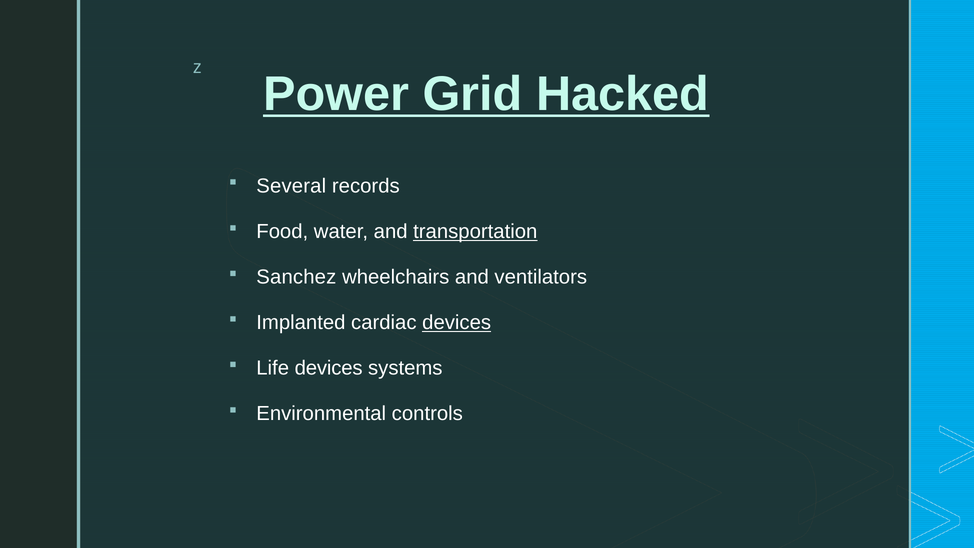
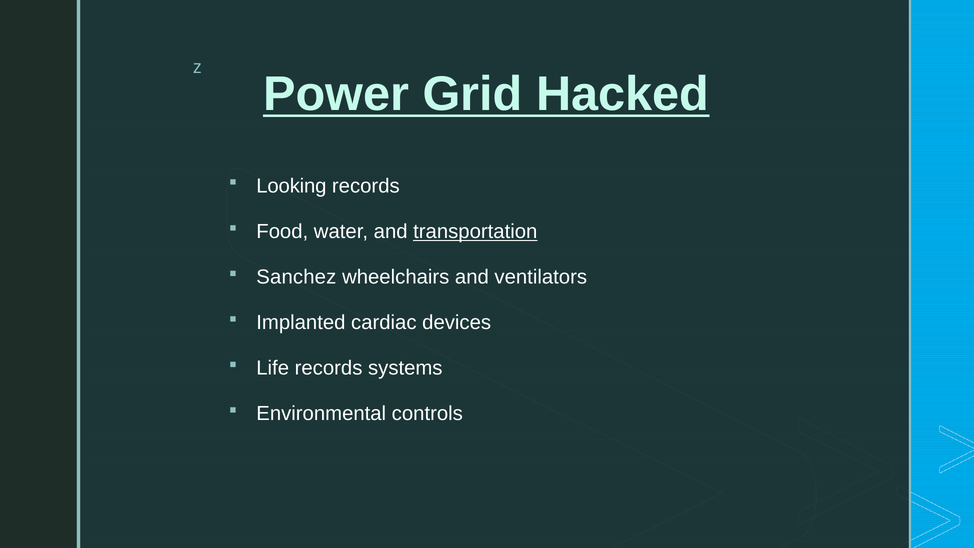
Several: Several -> Looking
devices at (457, 323) underline: present -> none
Life devices: devices -> records
